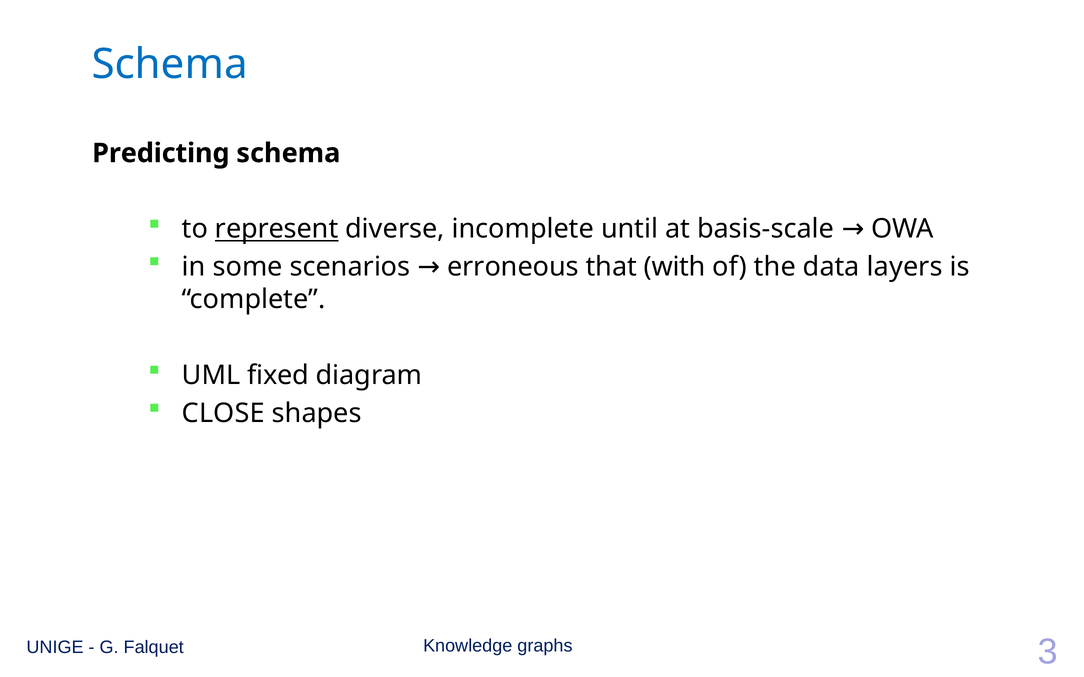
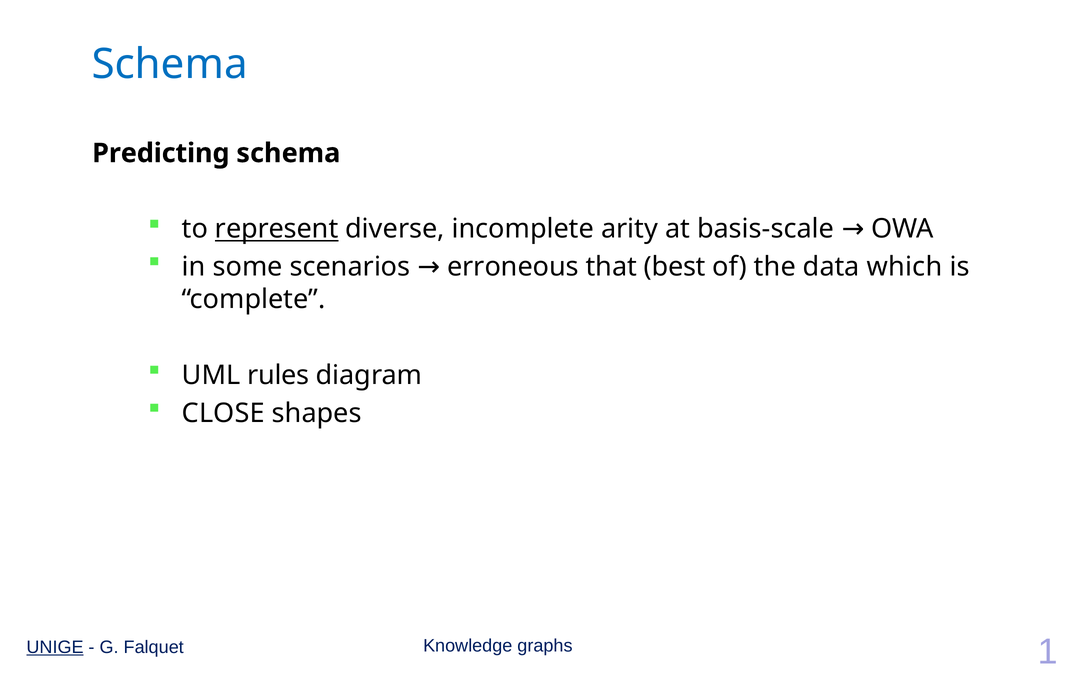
until: until -> arity
with: with -> best
layers: layers -> which
fixed: fixed -> rules
UNIGE underline: none -> present
3: 3 -> 1
